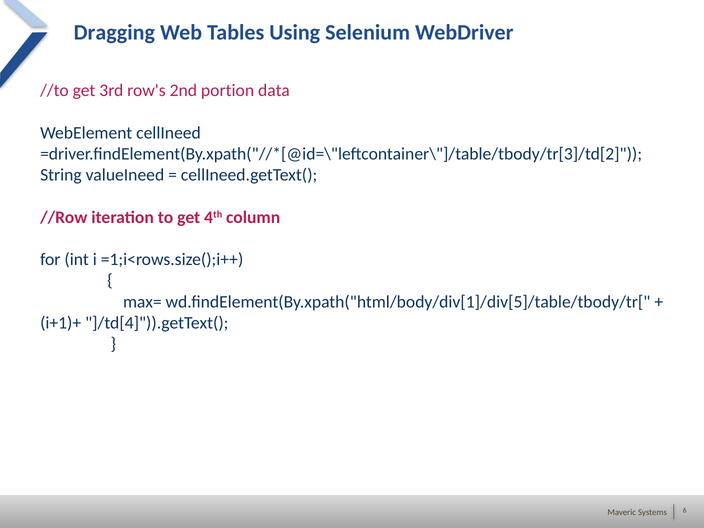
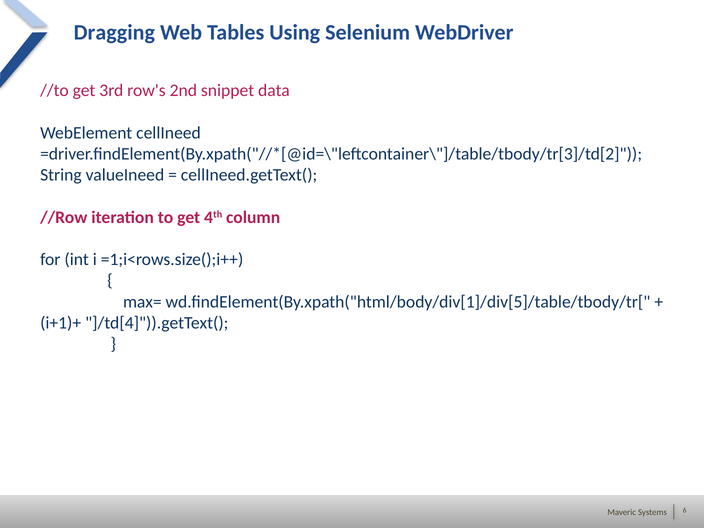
portion: portion -> snippet
